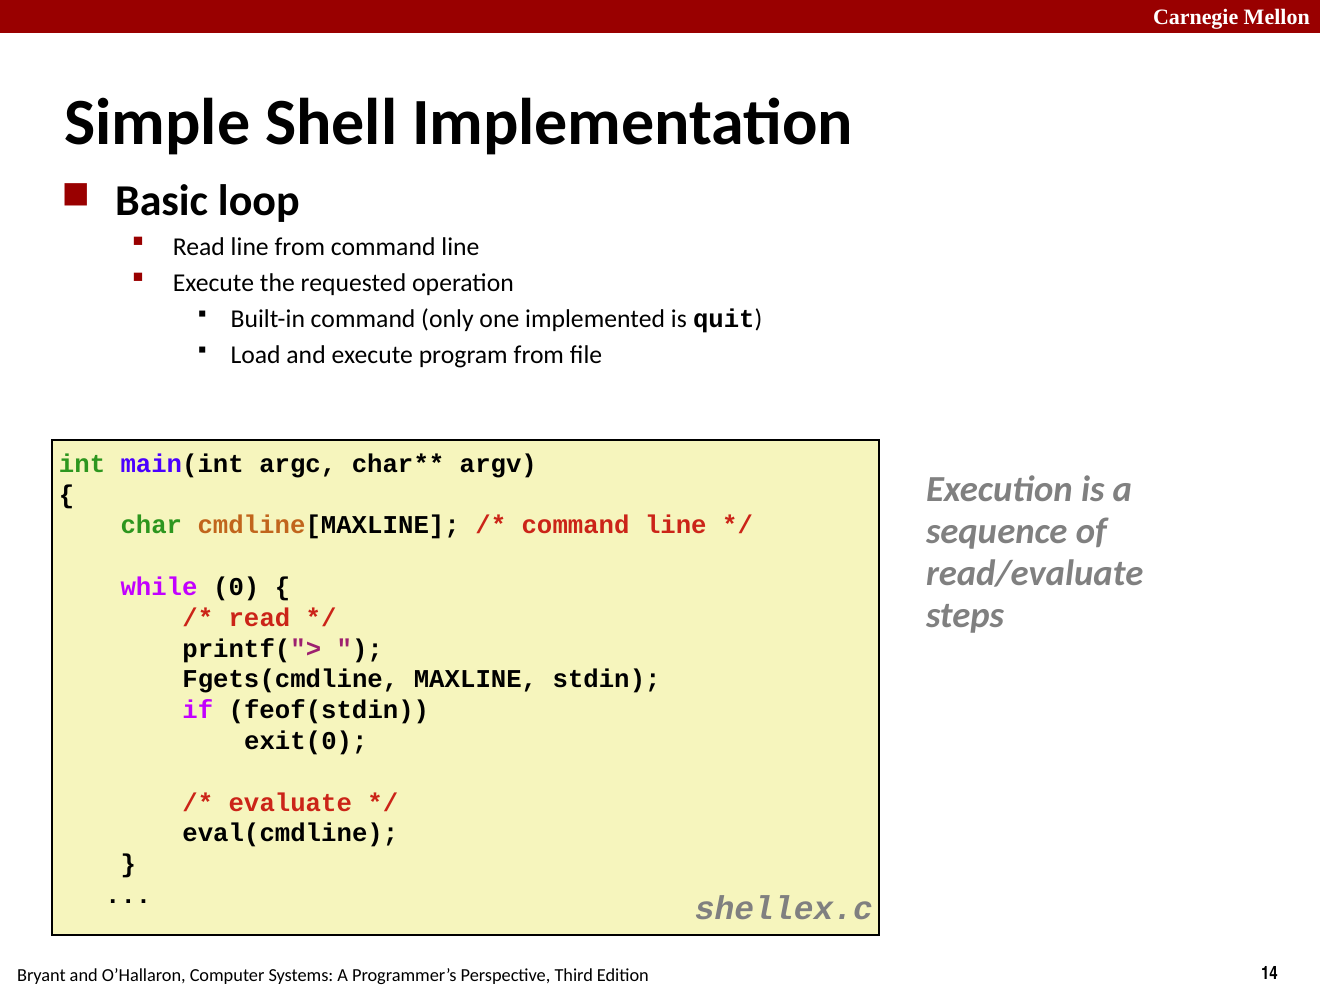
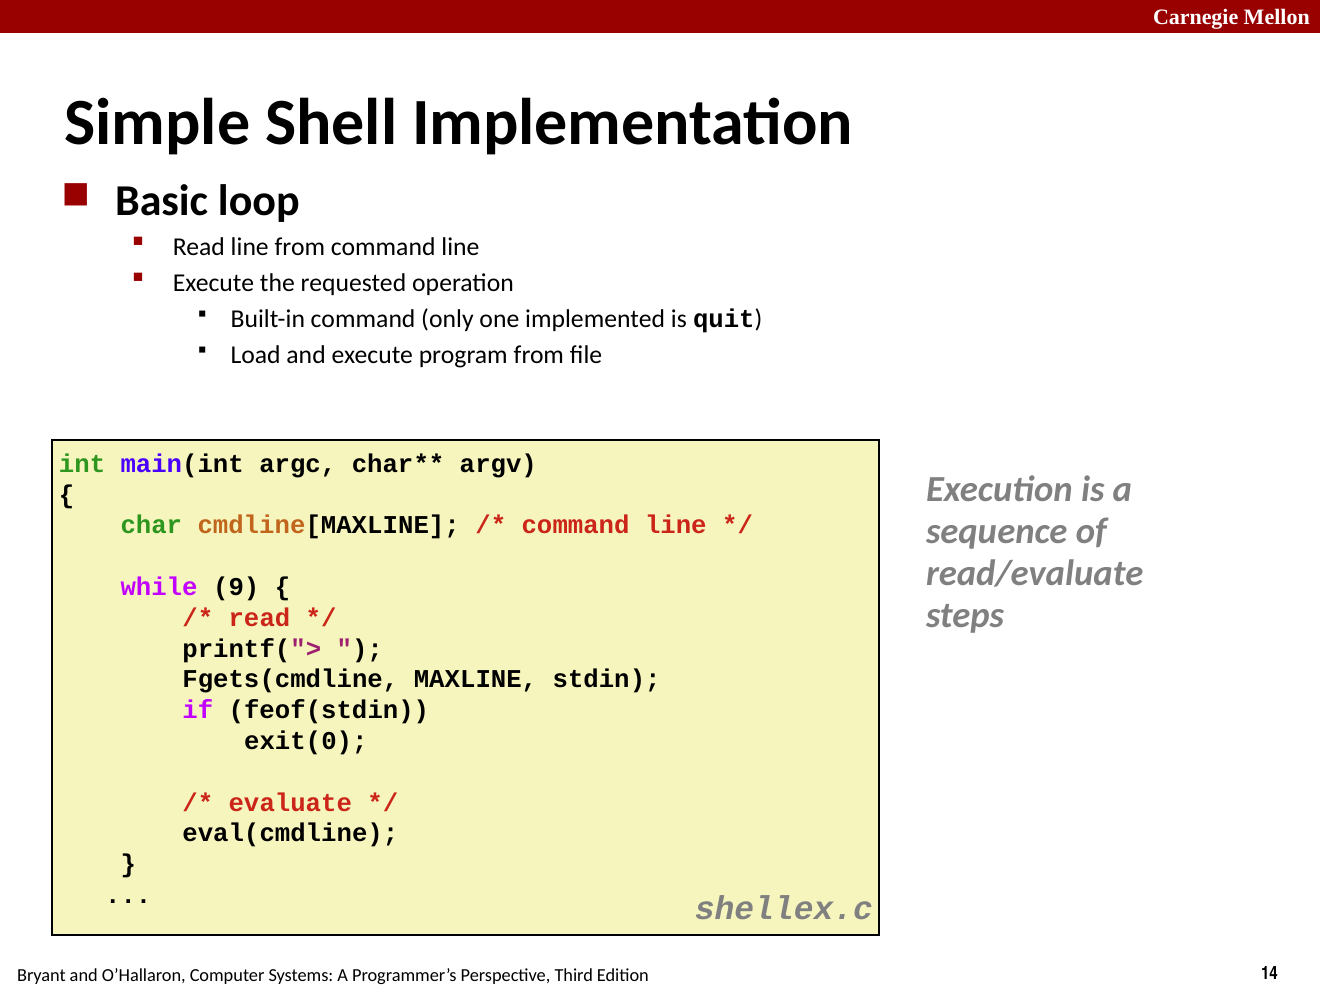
0: 0 -> 9
